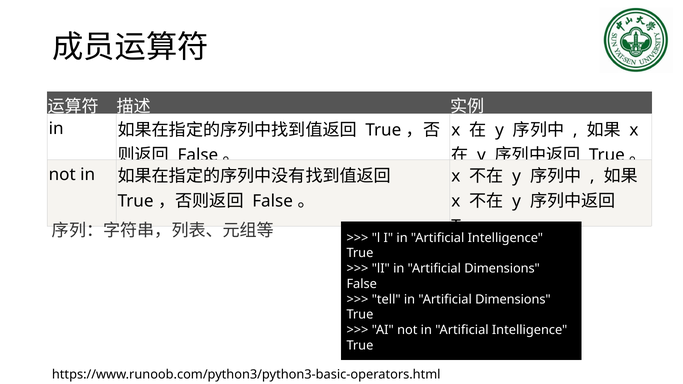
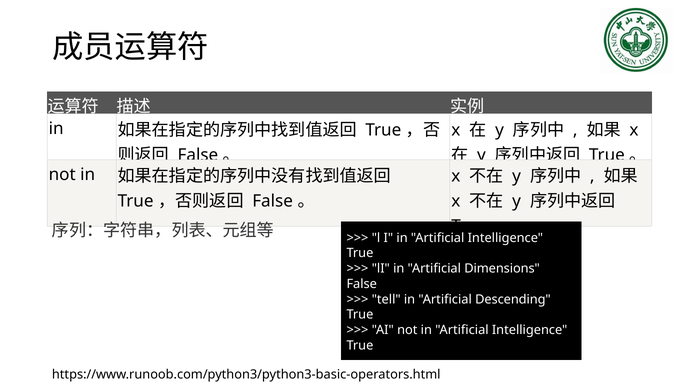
tell in Artificial Dimensions: Dimensions -> Descending
